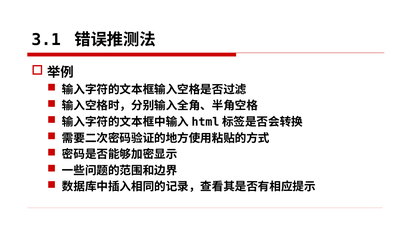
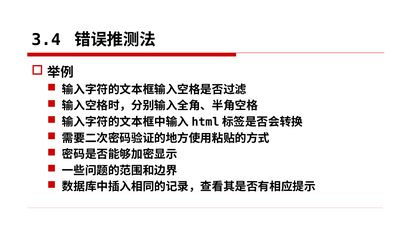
3.1: 3.1 -> 3.4
